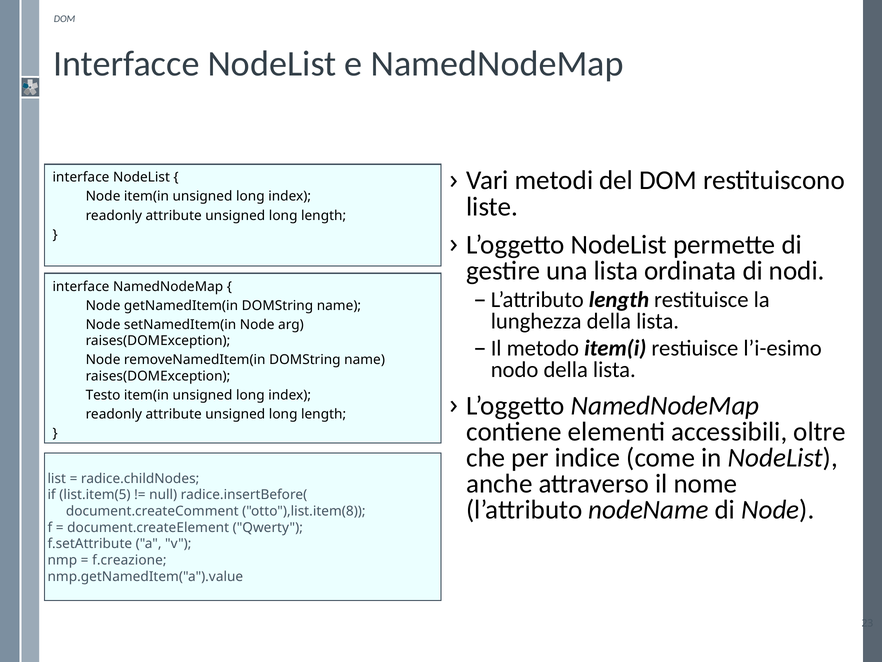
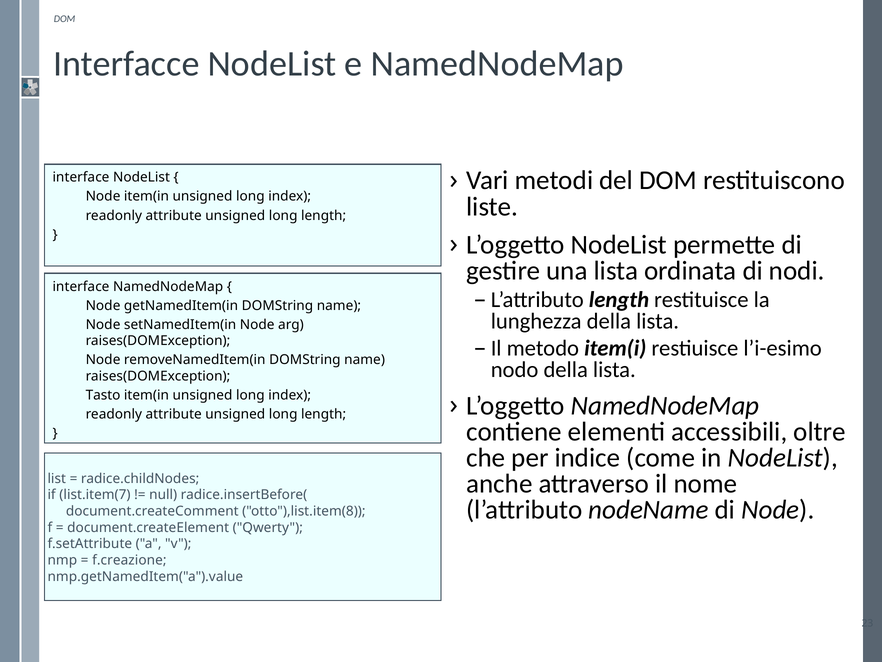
Testo: Testo -> Tasto
list.item(5: list.item(5 -> list.item(7
